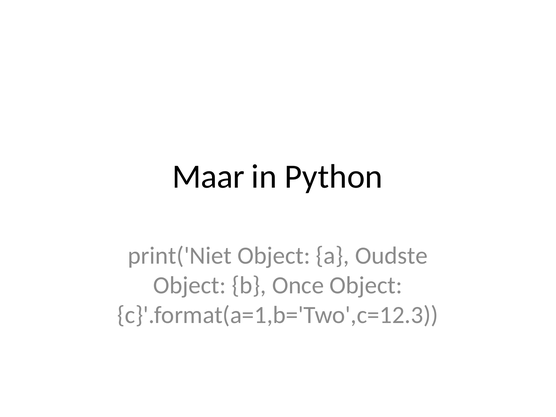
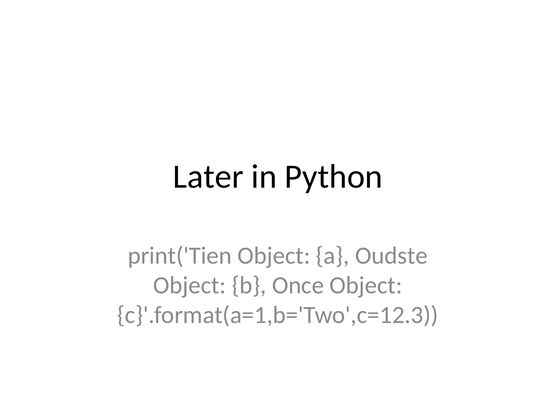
Maar: Maar -> Later
print('Niet: print('Niet -> print('Tien
